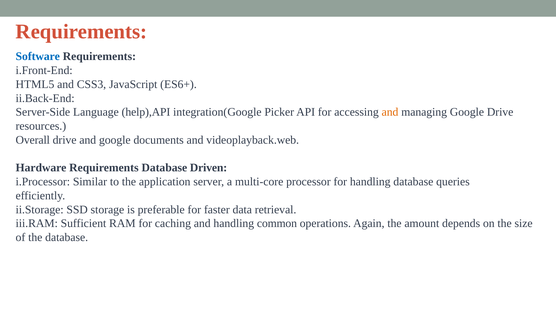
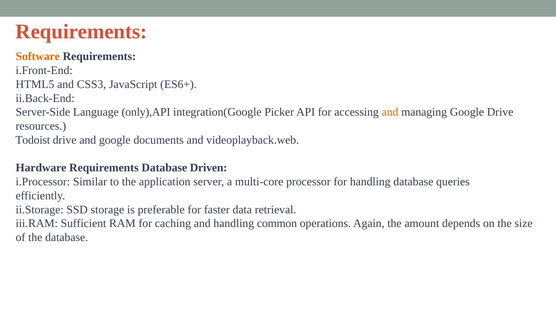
Software colour: blue -> orange
help),API: help),API -> only),API
Overall: Overall -> Todoist
